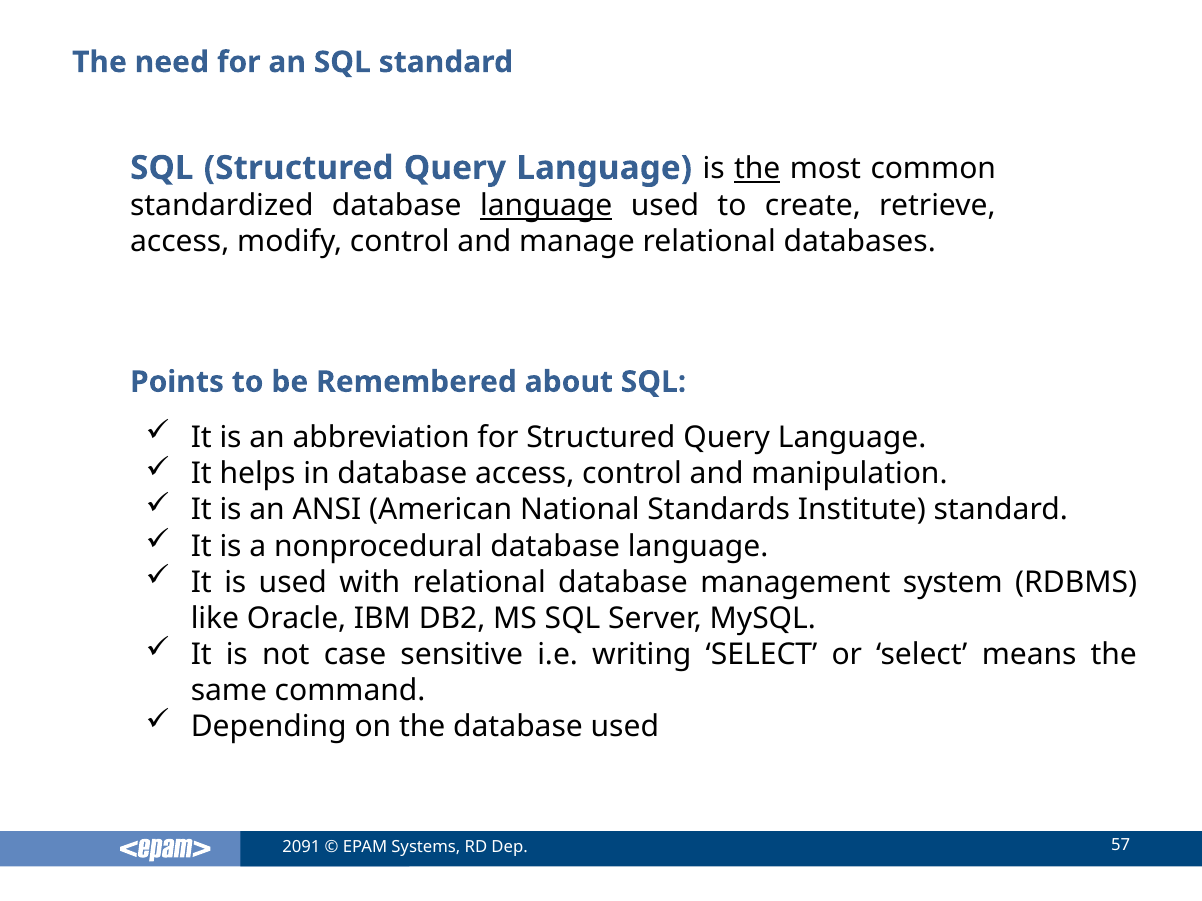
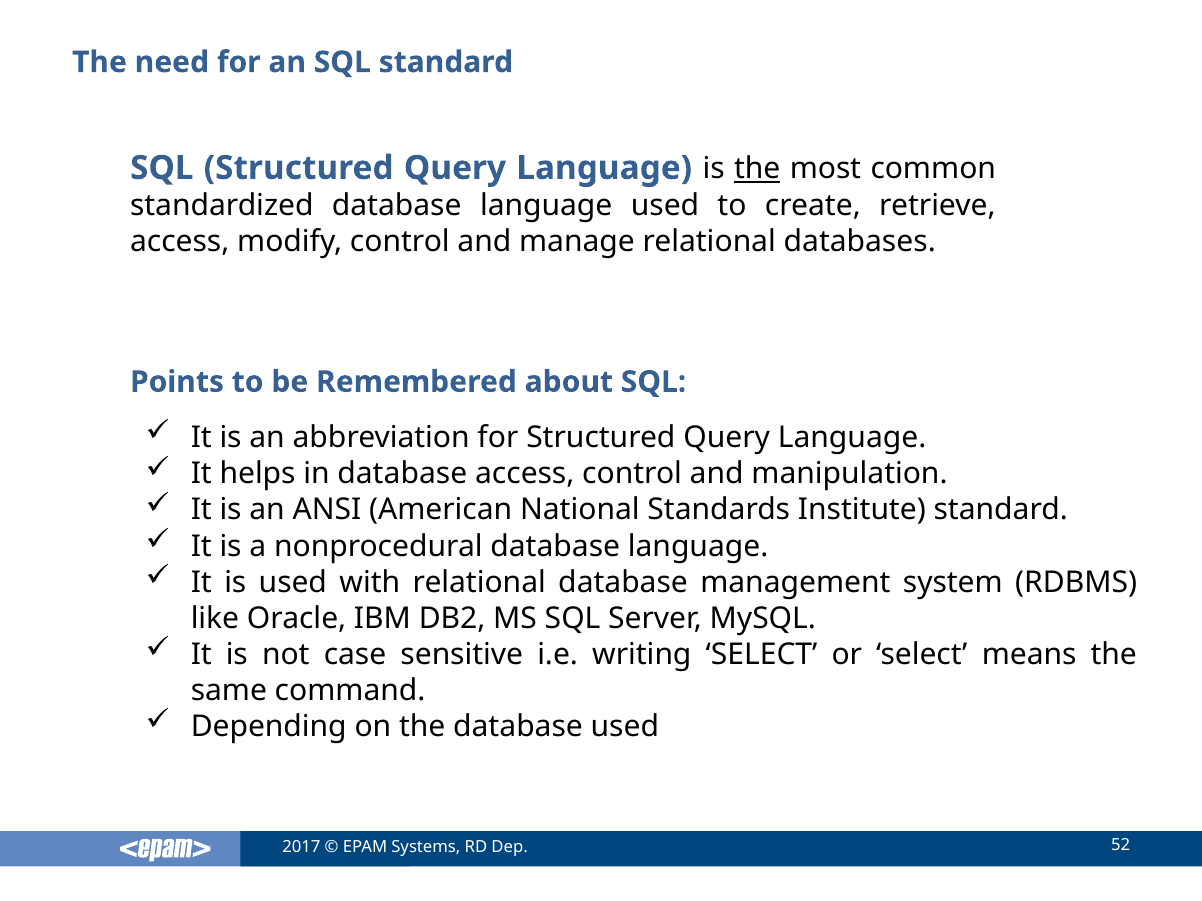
language at (546, 206) underline: present -> none
2091: 2091 -> 2017
57: 57 -> 52
